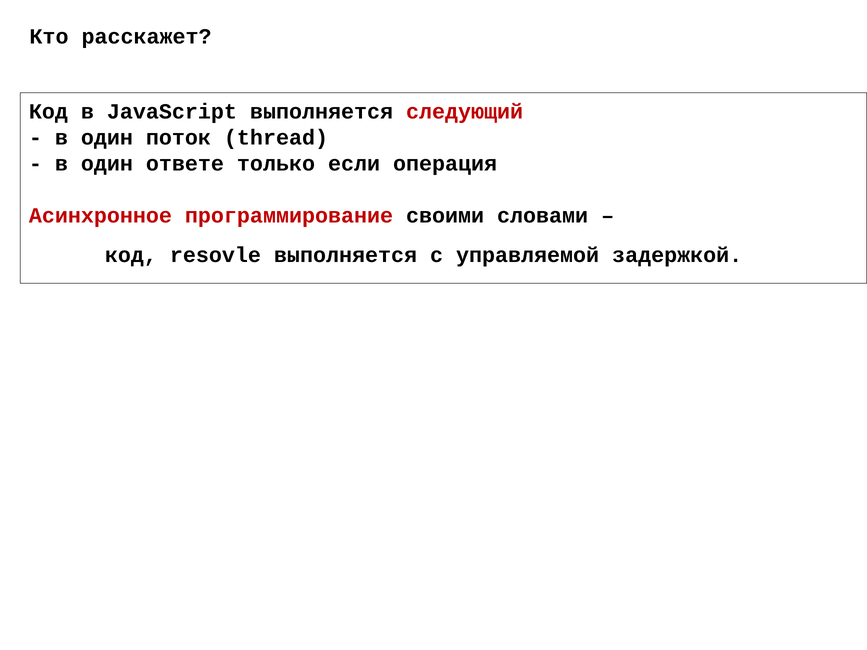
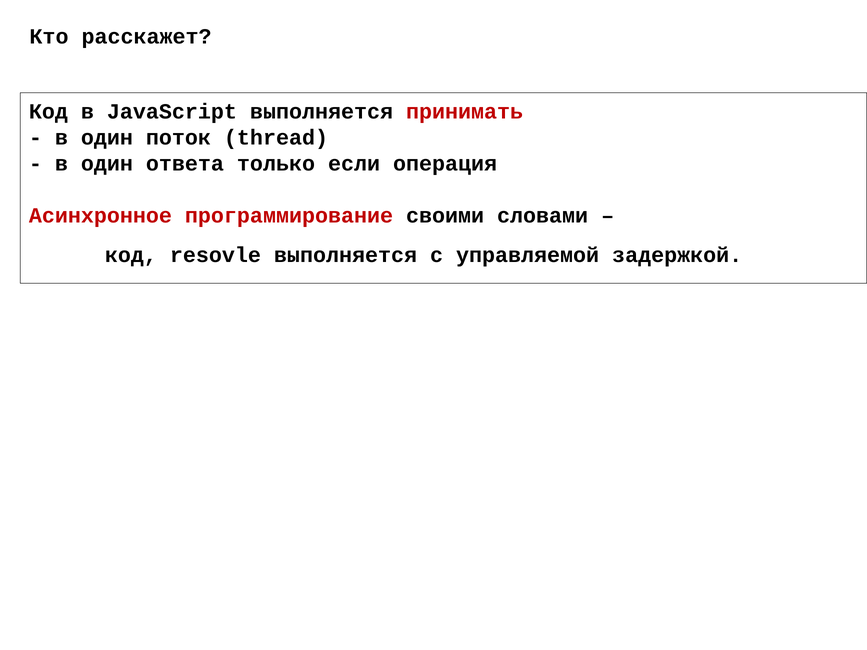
следующий: следующий -> принимать
ответе: ответе -> ответа
